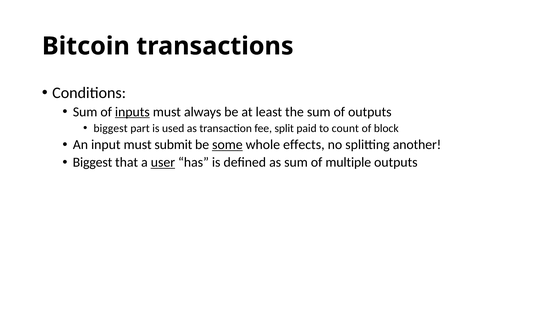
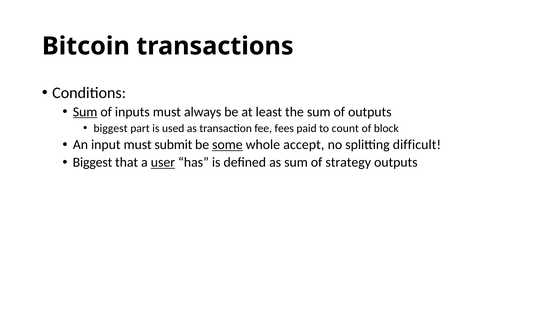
Sum at (85, 112) underline: none -> present
inputs underline: present -> none
split: split -> fees
effects: effects -> accept
another: another -> difficult
multiple: multiple -> strategy
